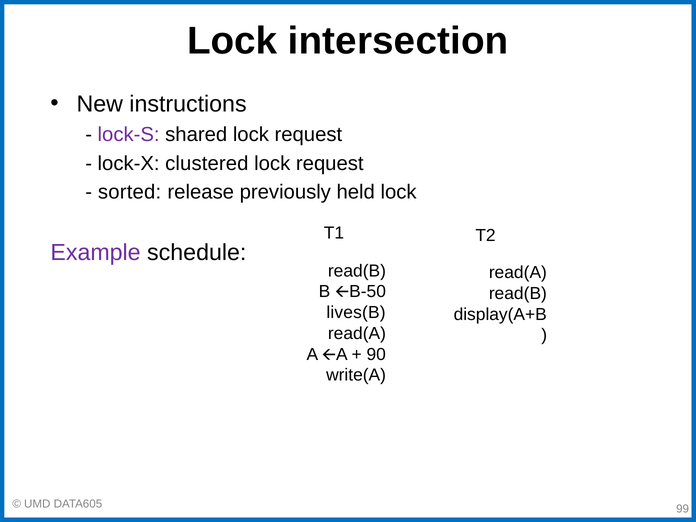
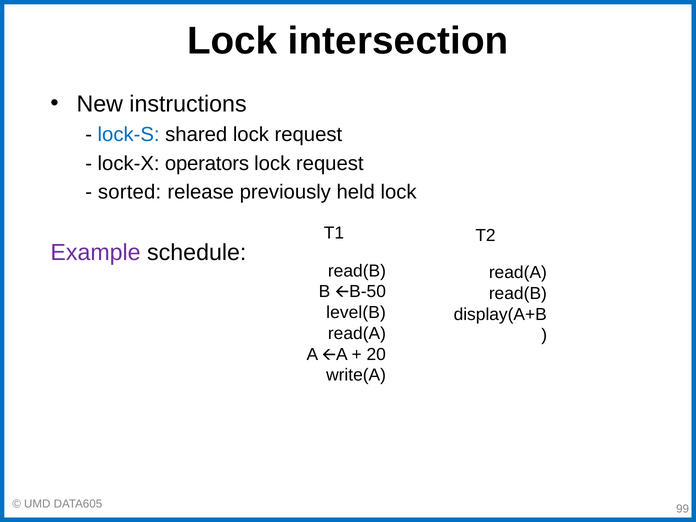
lock-S colour: purple -> blue
clustered: clustered -> operators
lives(B: lives(B -> level(B
90: 90 -> 20
